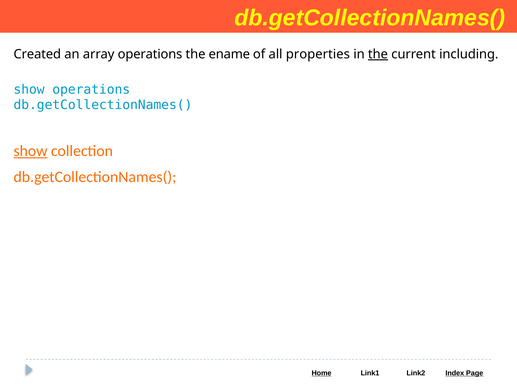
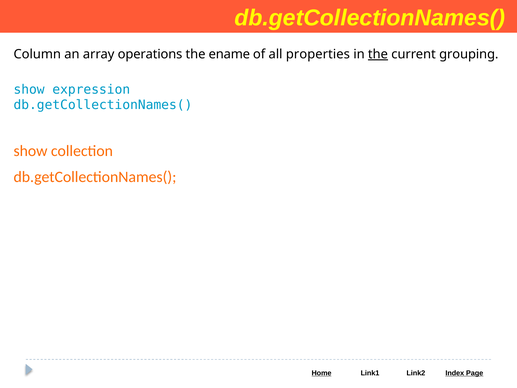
Created: Created -> Column
including: including -> grouping
show operations: operations -> expression
show at (30, 151) underline: present -> none
